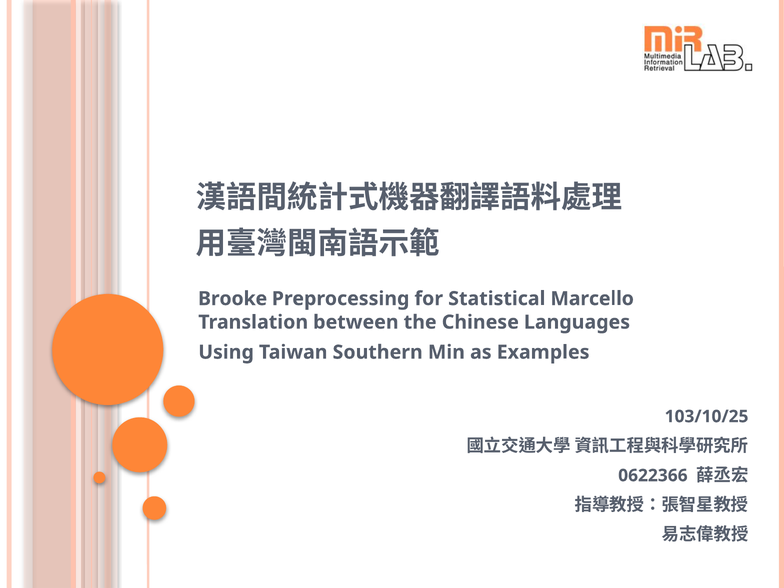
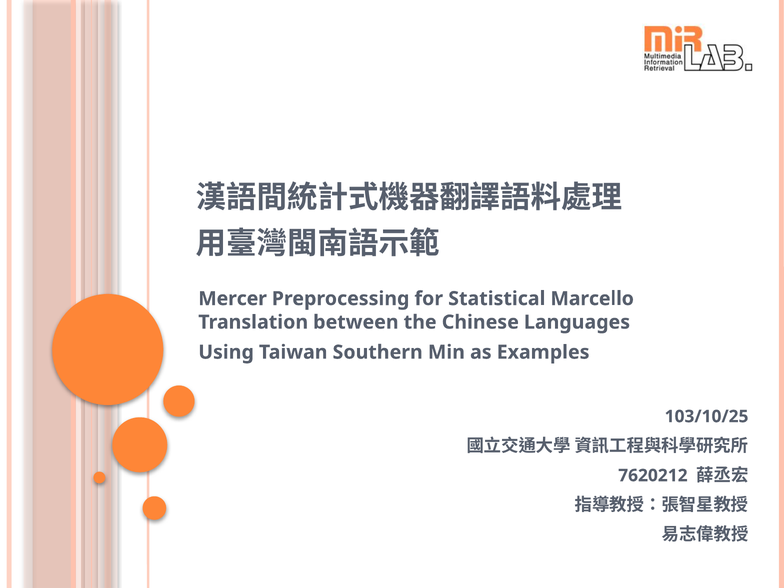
Brooke: Brooke -> Mercer
0622366: 0622366 -> 7620212
